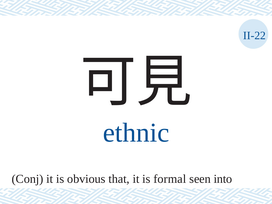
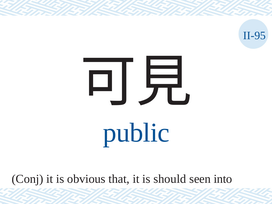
II-22: II-22 -> II-95
ethnic: ethnic -> public
formal: formal -> should
